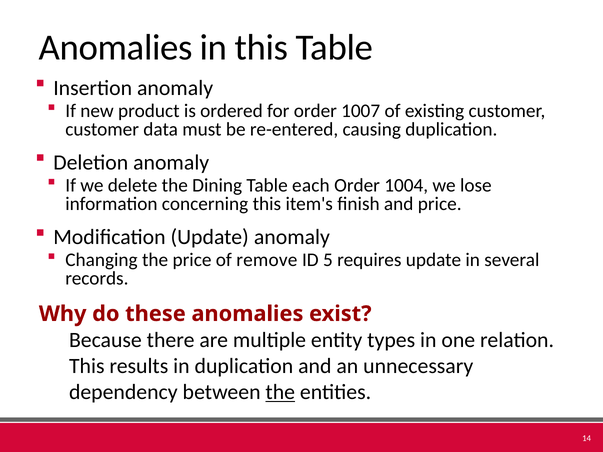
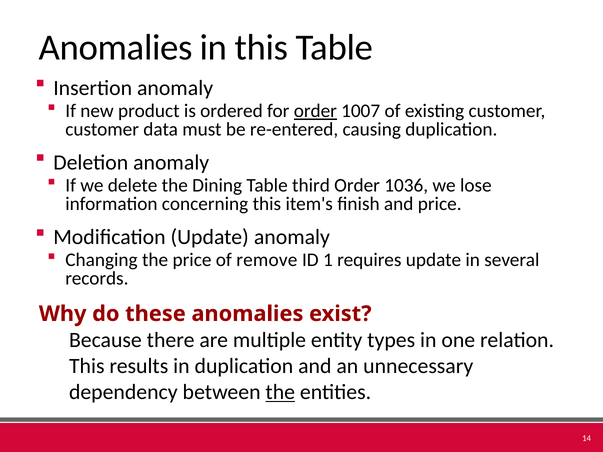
order at (315, 111) underline: none -> present
each: each -> third
1004: 1004 -> 1036
5: 5 -> 1
